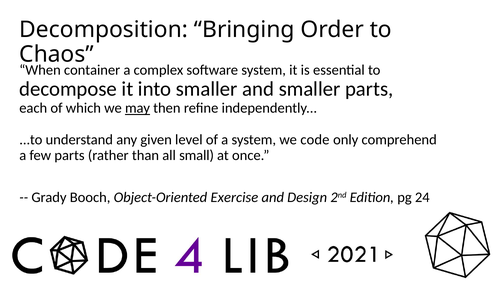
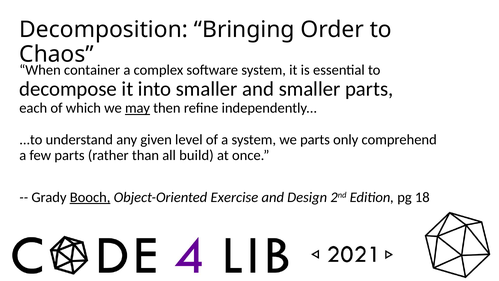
we code: code -> parts
small: small -> build
Booch underline: none -> present
24: 24 -> 18
